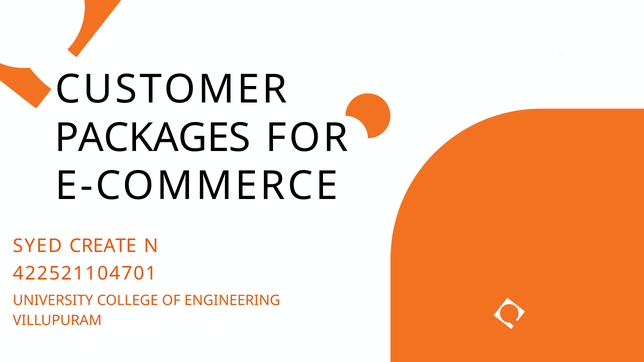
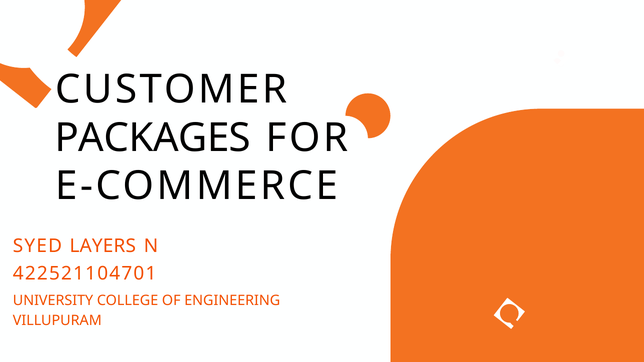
CREATE: CREATE -> LAYERS
